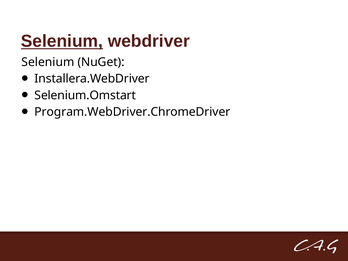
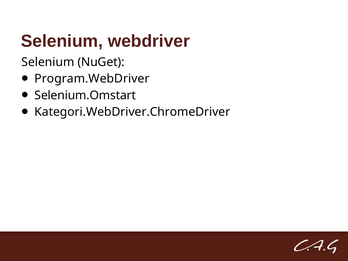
Selenium at (62, 41) underline: present -> none
Installera.WebDriver: Installera.WebDriver -> Program.WebDriver
Program.WebDriver.ChromeDriver: Program.WebDriver.ChromeDriver -> Kategori.WebDriver.ChromeDriver
